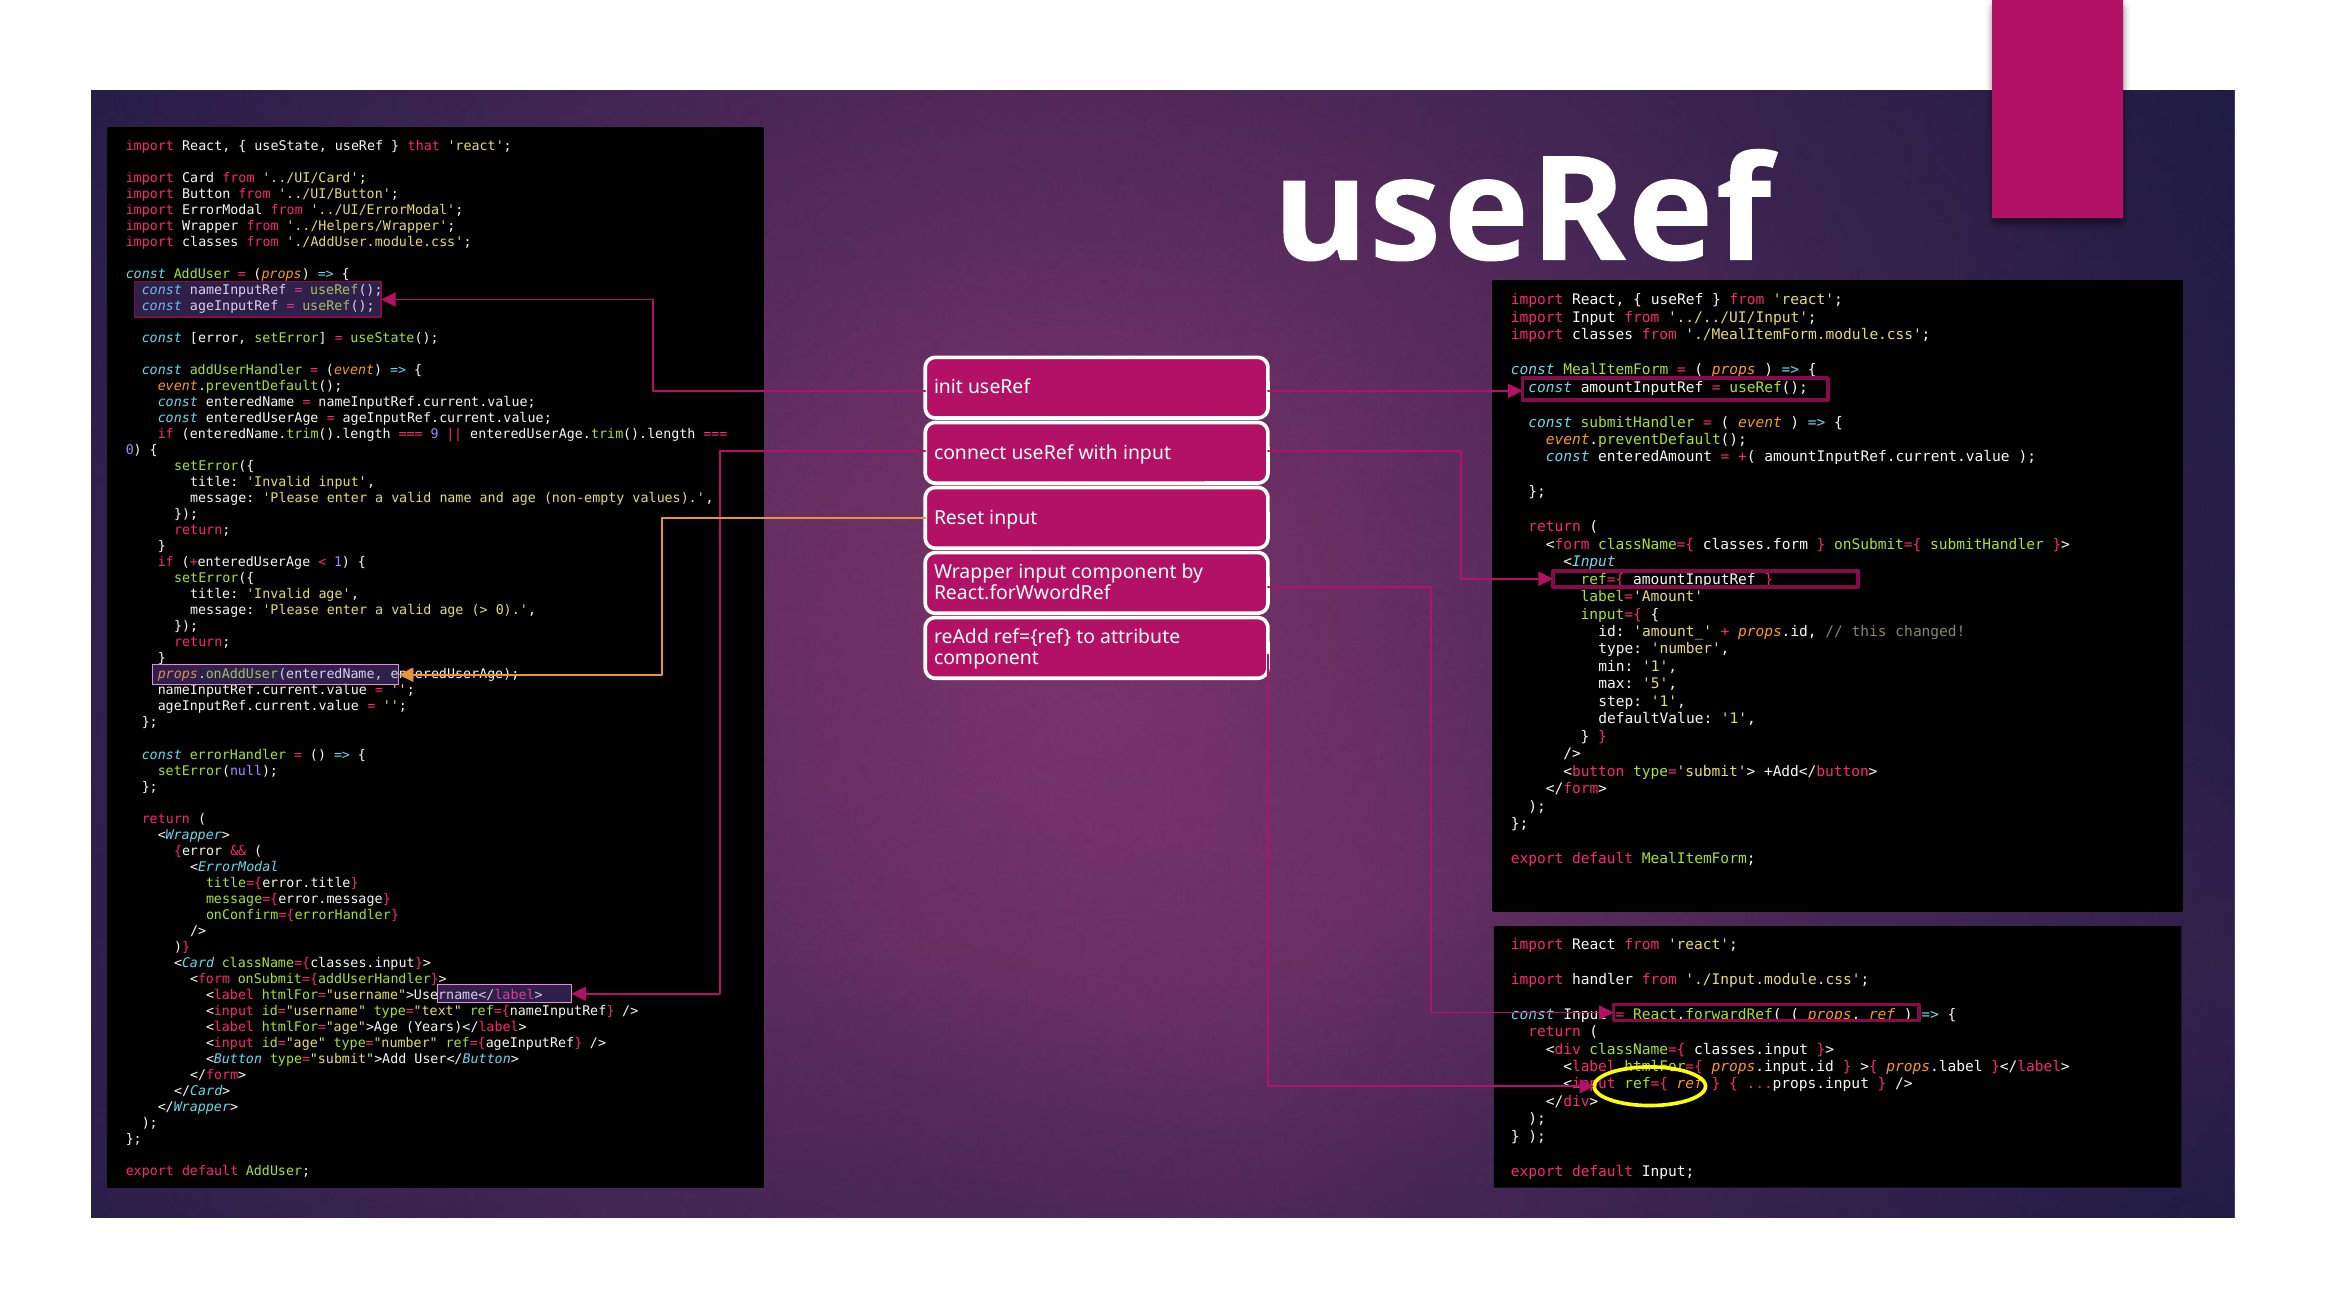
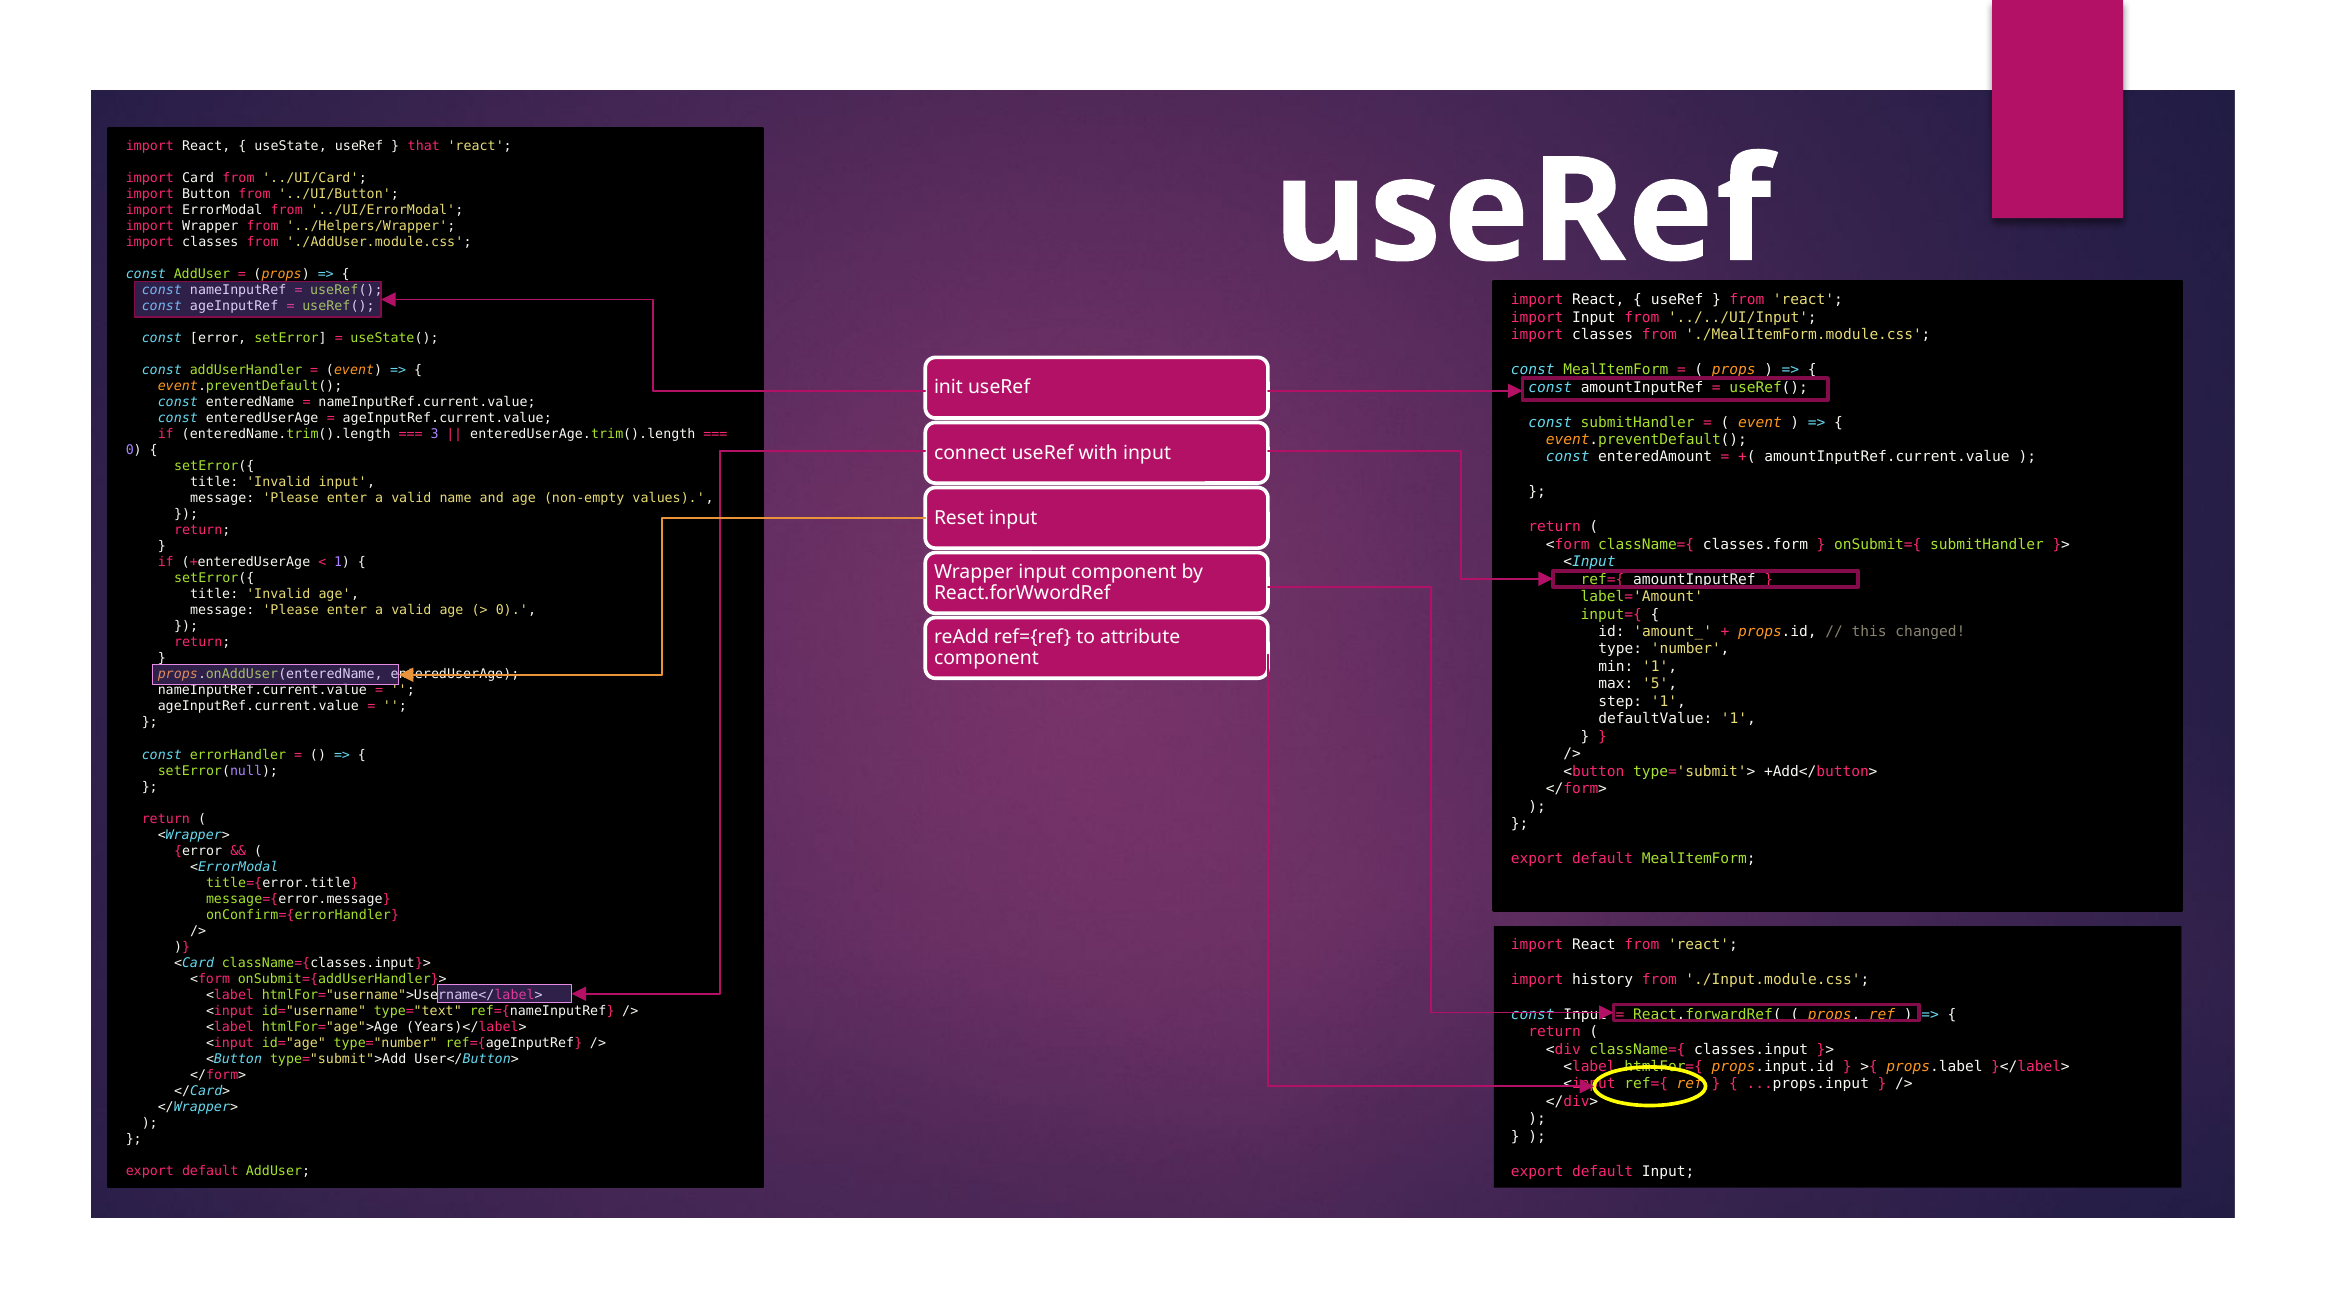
9: 9 -> 3
handler: handler -> history
